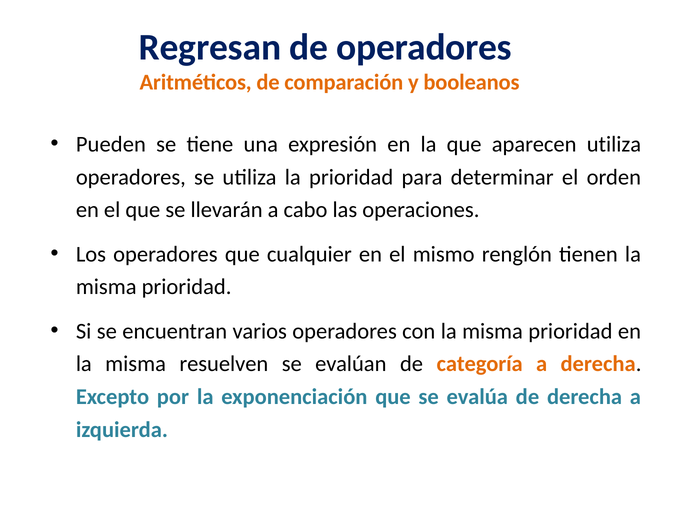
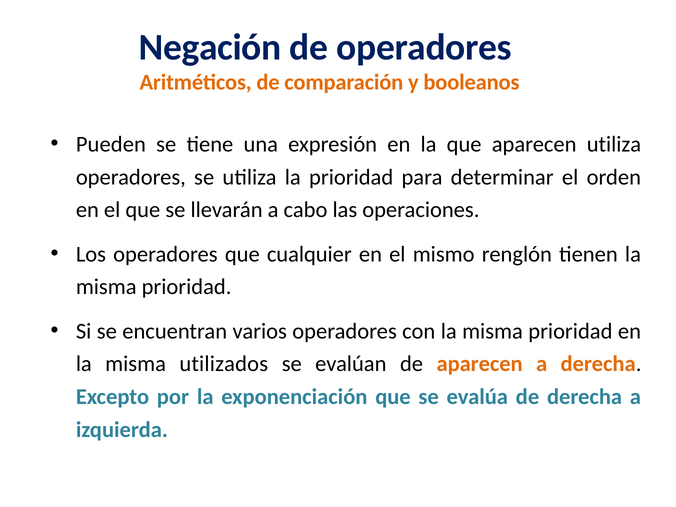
Regresan: Regresan -> Negación
resuelven: resuelven -> utilizados
de categoría: categoría -> aparecen
